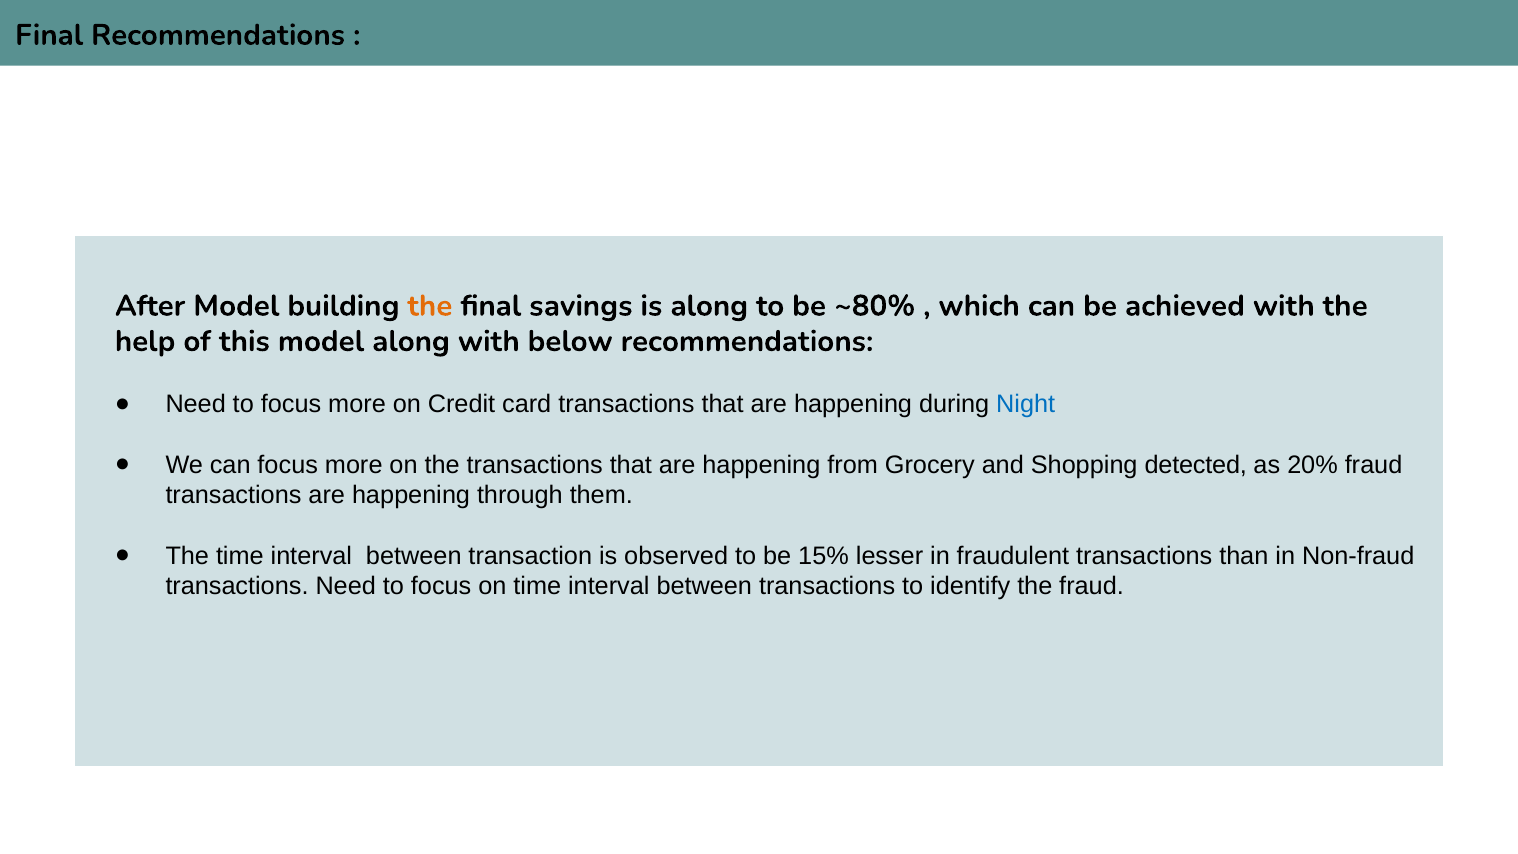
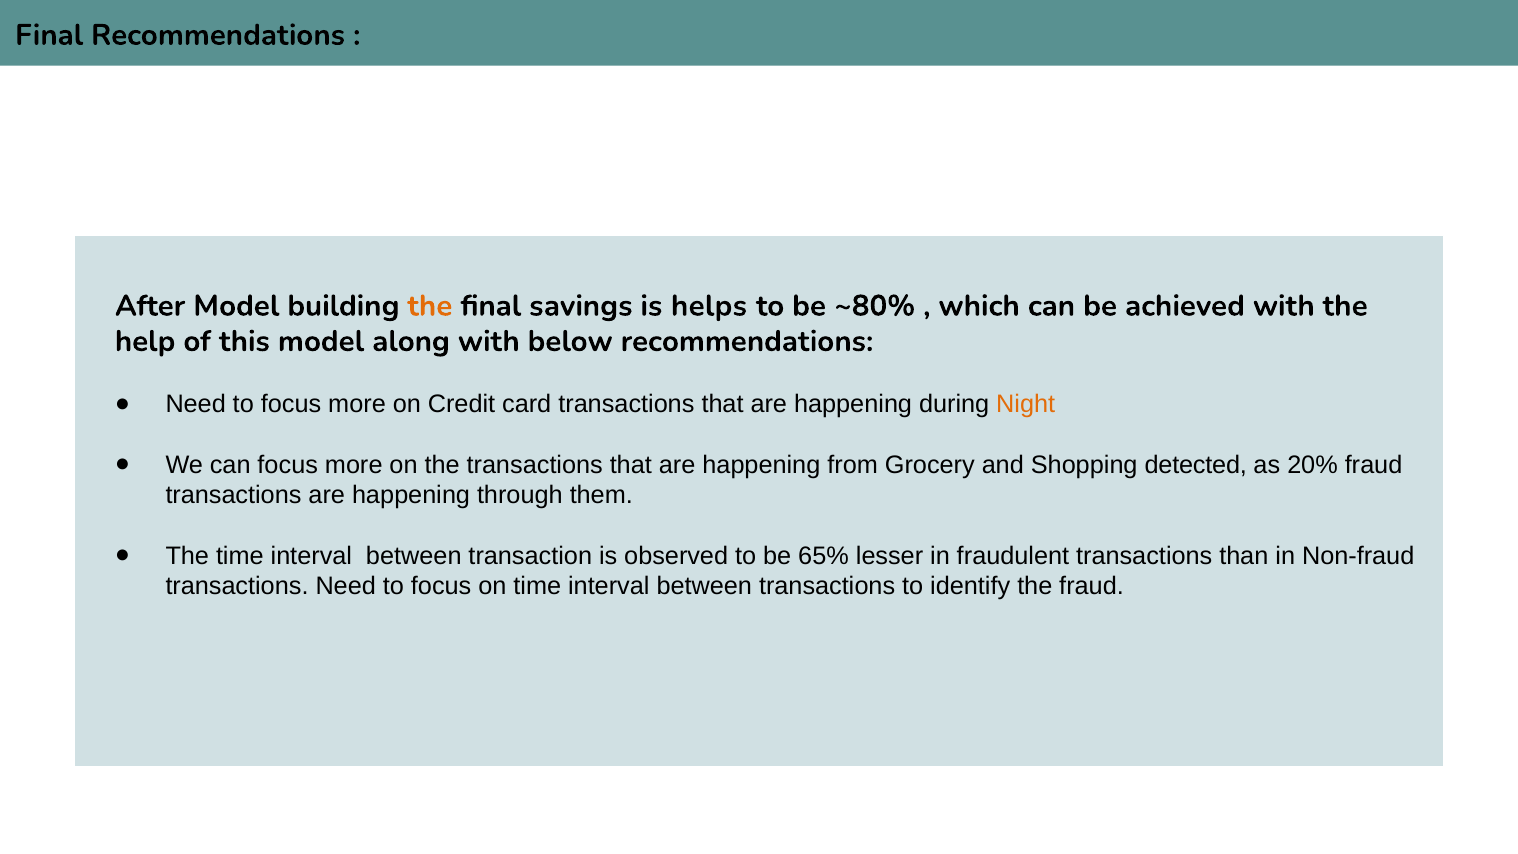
is along: along -> helps
Night colour: blue -> orange
15%: 15% -> 65%
